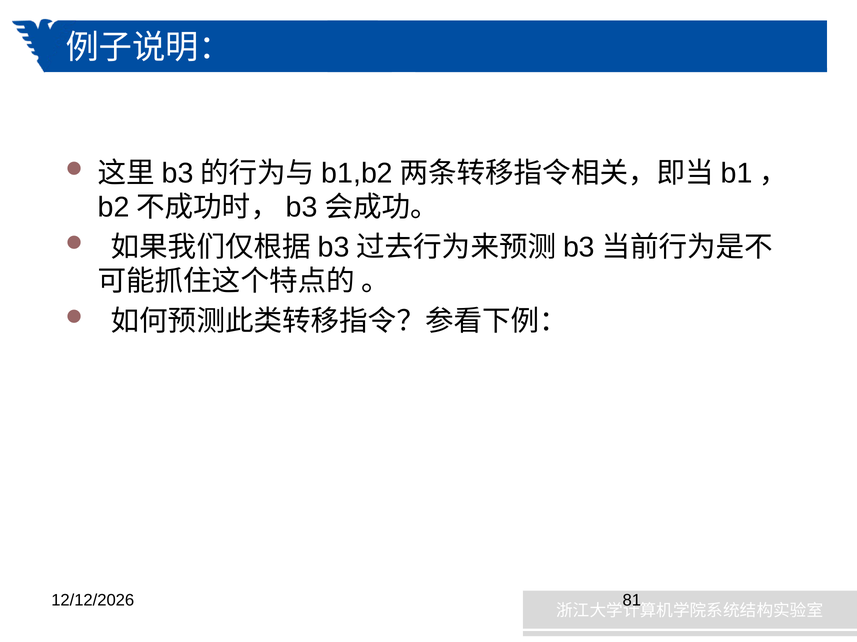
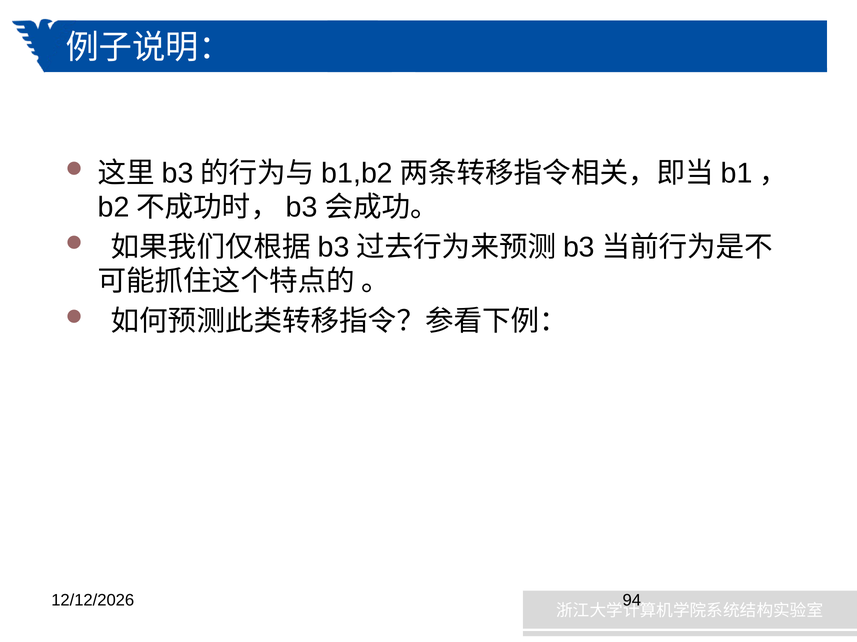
81: 81 -> 94
